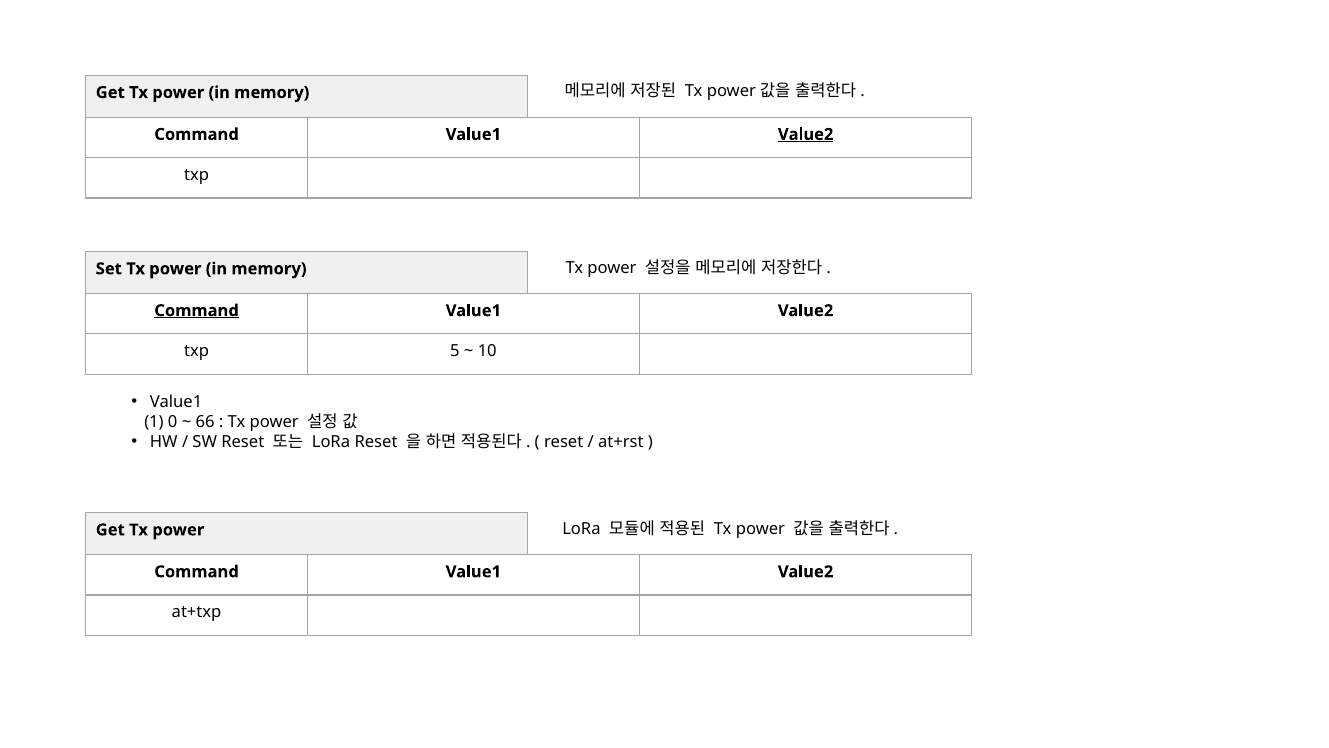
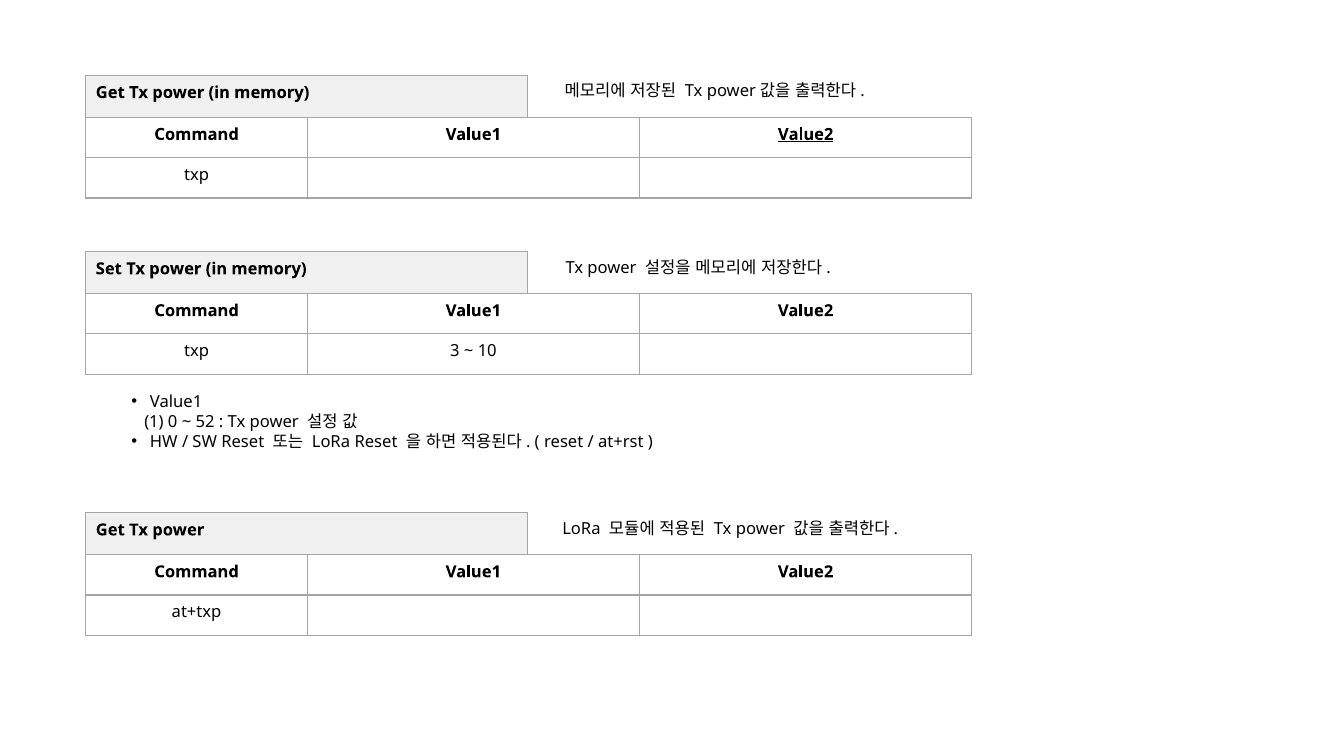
Command at (197, 310) underline: present -> none
5: 5 -> 3
66: 66 -> 52
